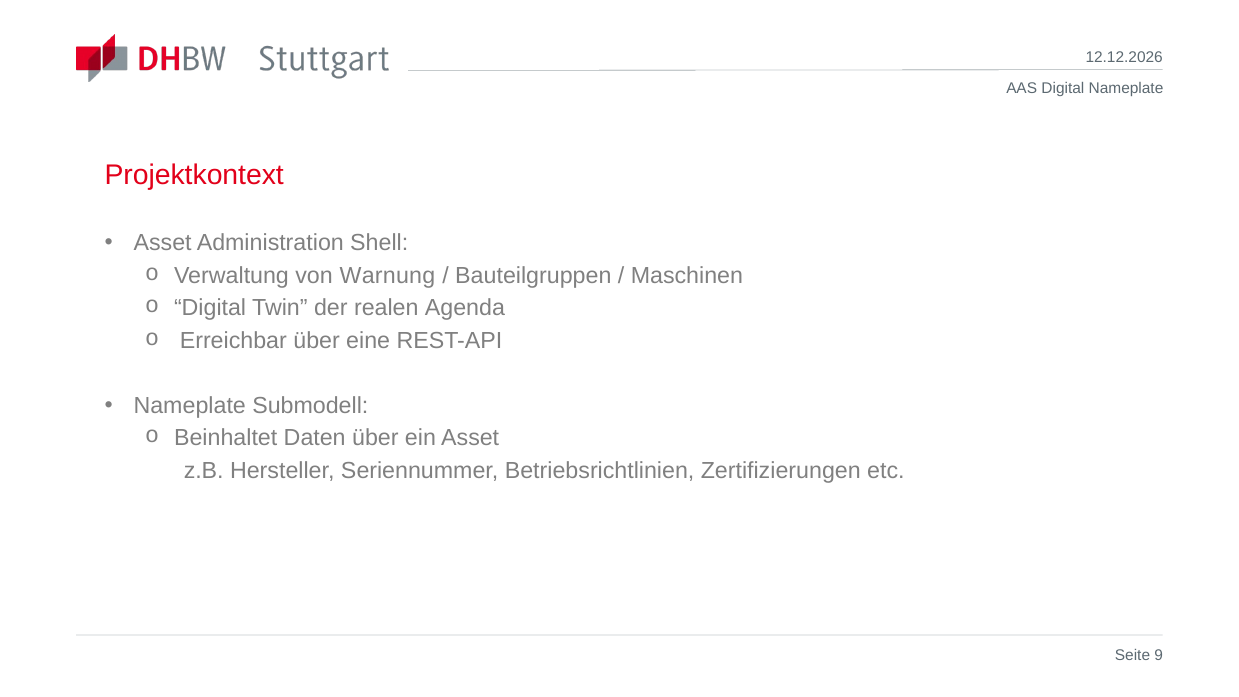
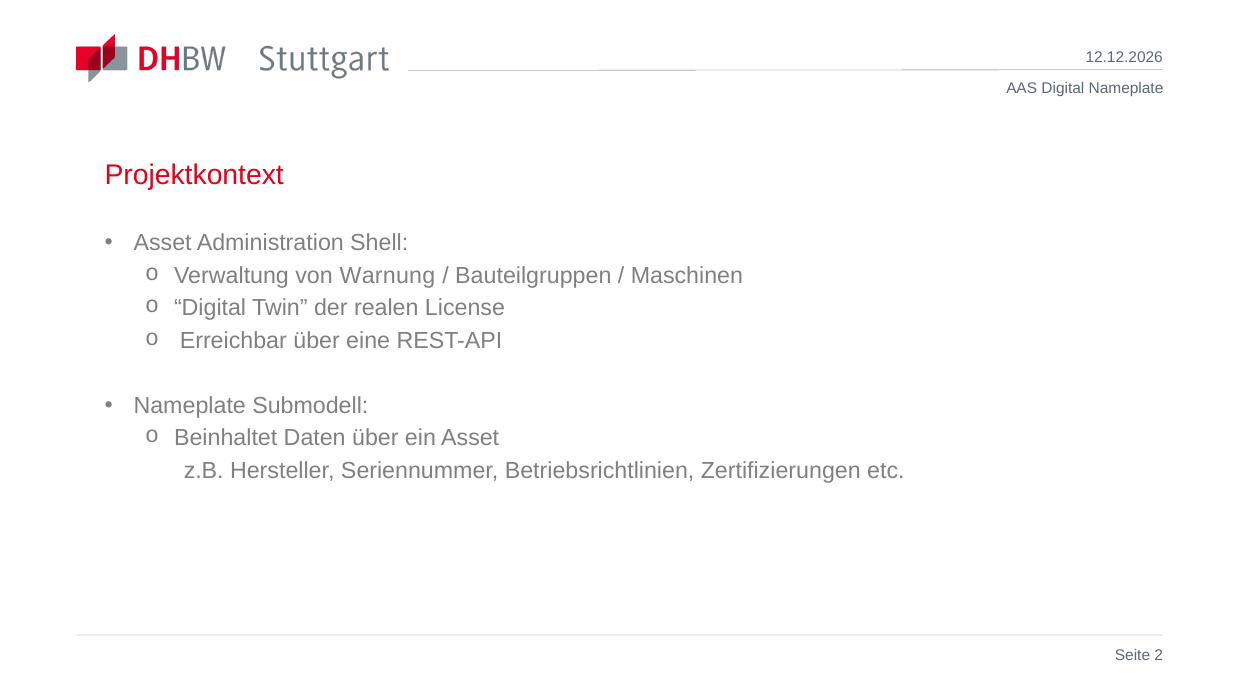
Agenda: Agenda -> License
9: 9 -> 2
